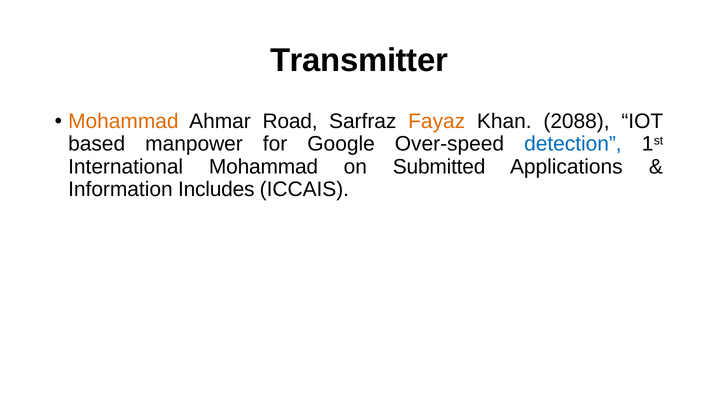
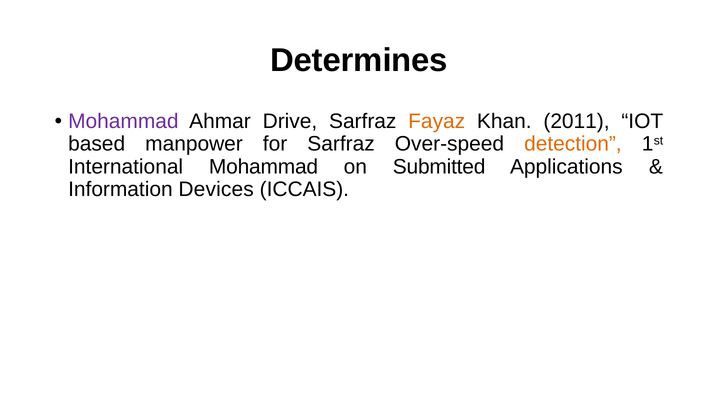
Transmitter: Transmitter -> Determines
Mohammad at (123, 121) colour: orange -> purple
Road: Road -> Drive
2088: 2088 -> 2011
for Google: Google -> Sarfraz
detection colour: blue -> orange
Includes: Includes -> Devices
